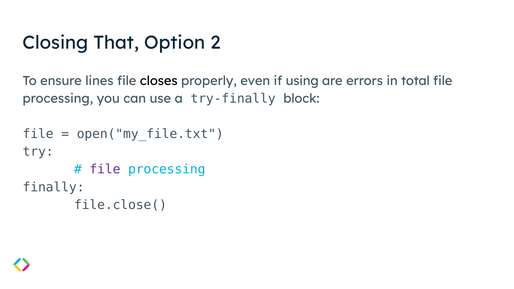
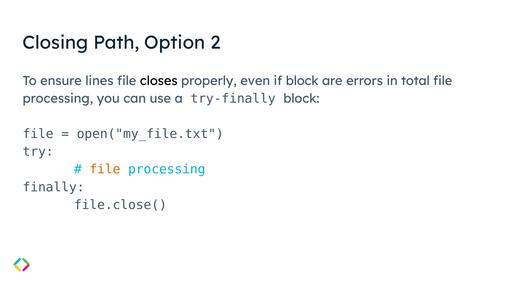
That: That -> Path
if using: using -> block
file at (105, 169) colour: purple -> orange
